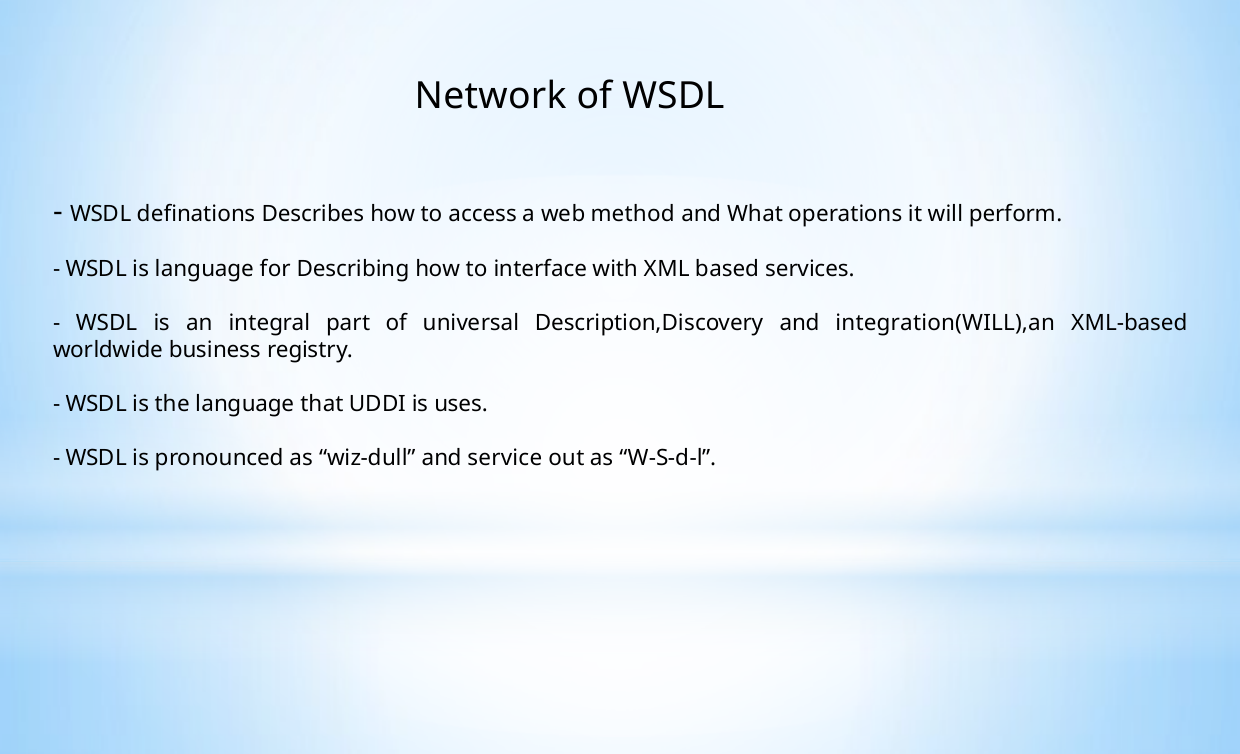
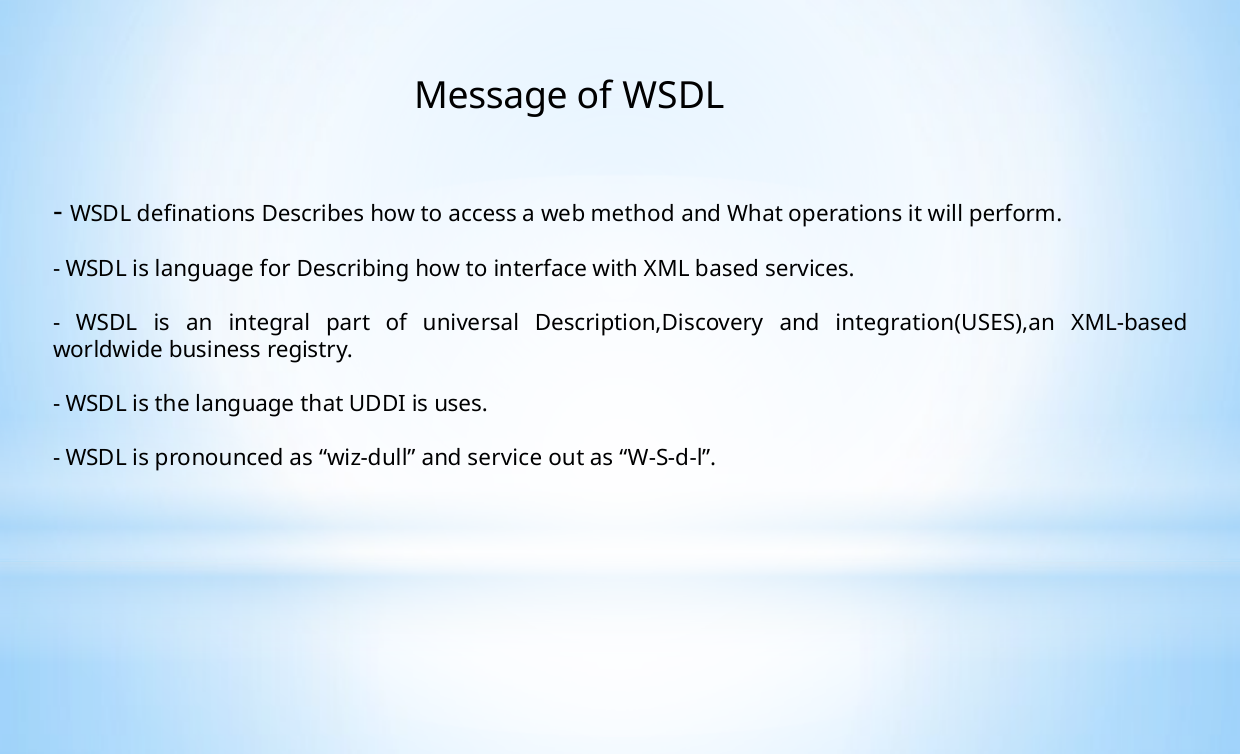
Network: Network -> Message
integration(WILL),an: integration(WILL),an -> integration(USES),an
